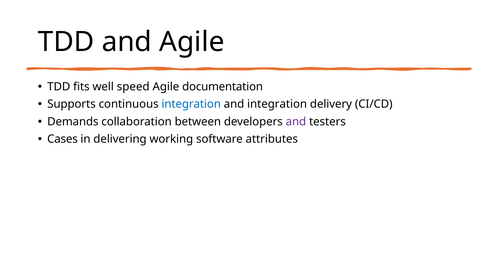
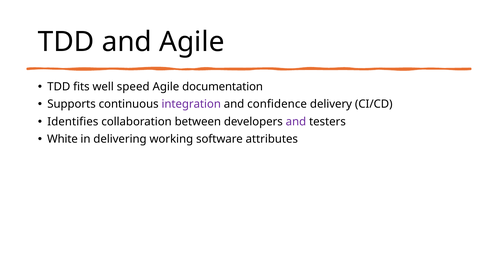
integration at (191, 104) colour: blue -> purple
and integration: integration -> confidence
Demands: Demands -> Identifies
Cases: Cases -> White
